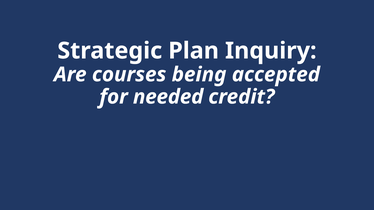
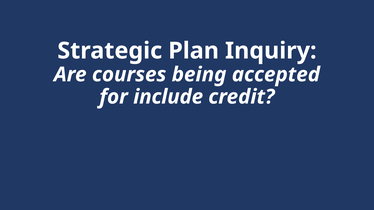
needed: needed -> include
